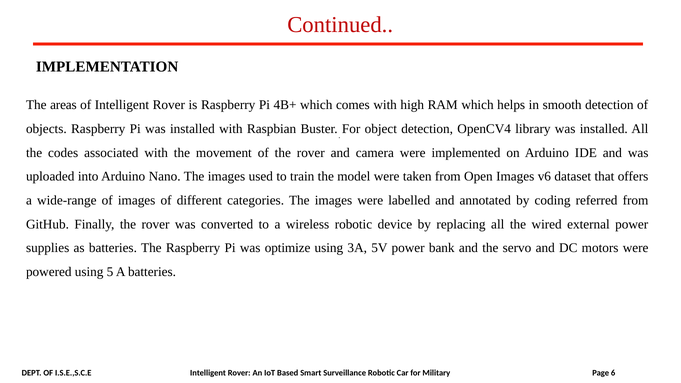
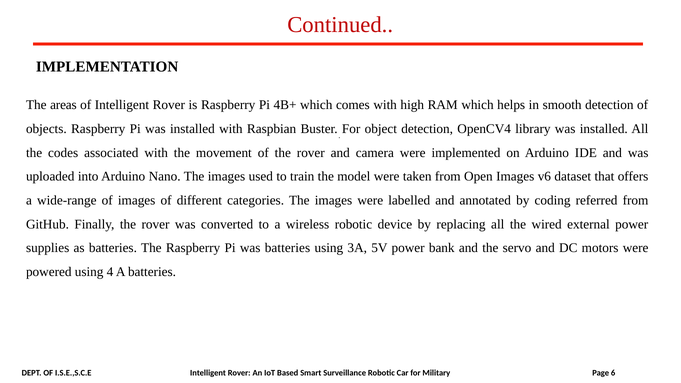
was optimize: optimize -> batteries
5: 5 -> 4
